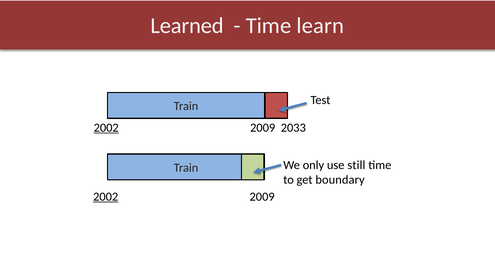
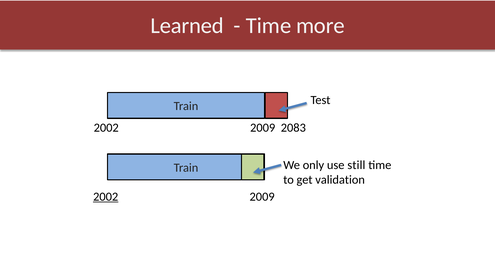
learn: learn -> more
2002 at (106, 128) underline: present -> none
2033: 2033 -> 2083
boundary: boundary -> validation
